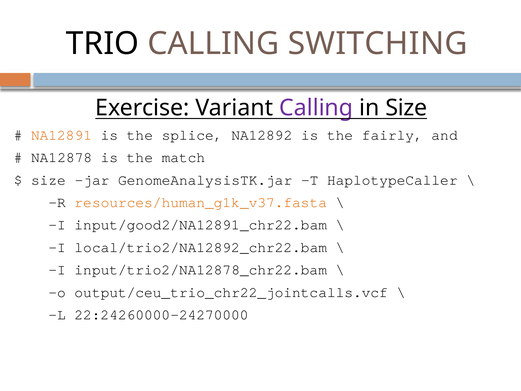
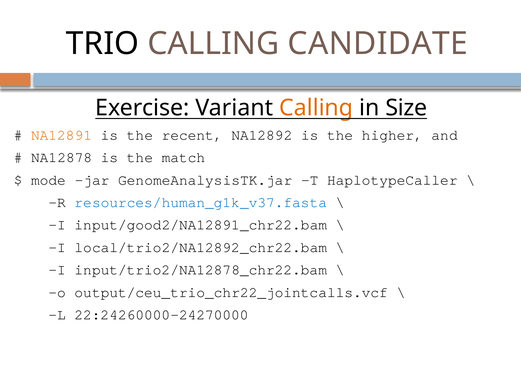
SWITCHING: SWITCHING -> CANDIDATE
Calling at (316, 108) colour: purple -> orange
splice: splice -> recent
fairly: fairly -> higher
size at (49, 180): size -> mode
resources/human_g1k_v37.fasta colour: orange -> blue
